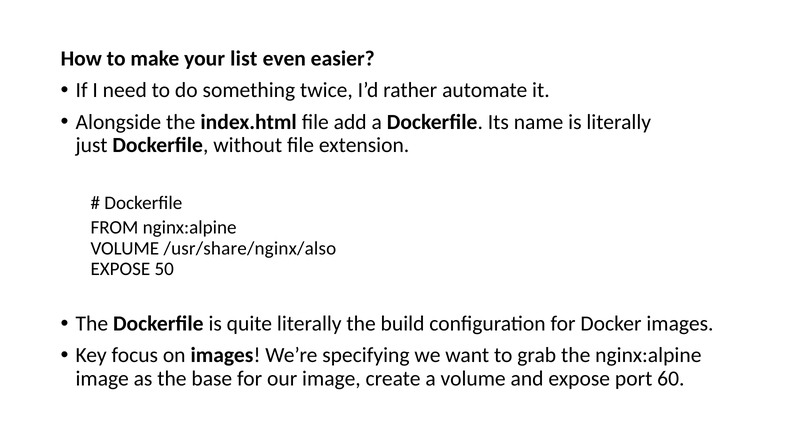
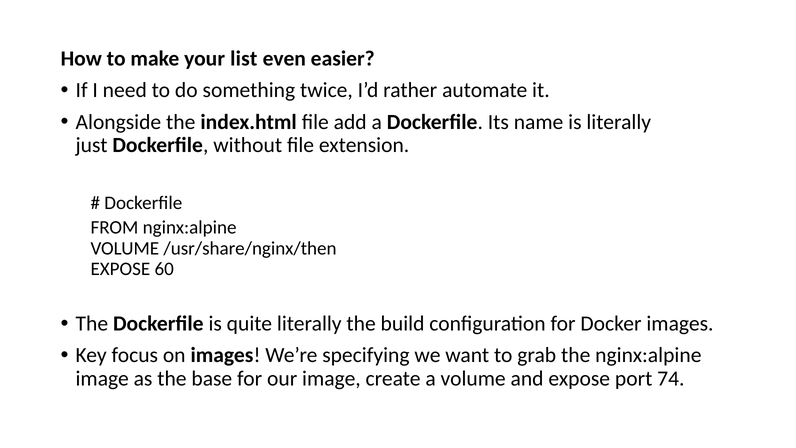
/usr/share/nginx/also: /usr/share/nginx/also -> /usr/share/nginx/then
50: 50 -> 60
60: 60 -> 74
